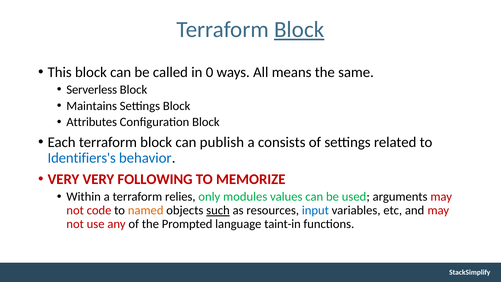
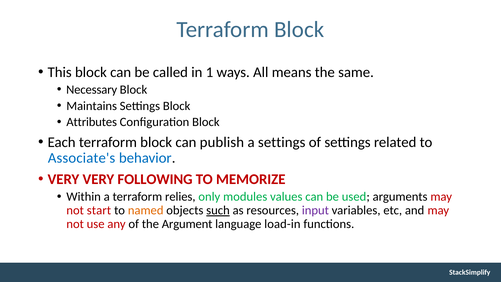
Block at (299, 30) underline: present -> none
0: 0 -> 1
Serverless: Serverless -> Necessary
a consists: consists -> settings
Identifiers's: Identifiers's -> Associate's
code: code -> start
input colour: blue -> purple
Prompted: Prompted -> Argument
taint-in: taint-in -> load-in
